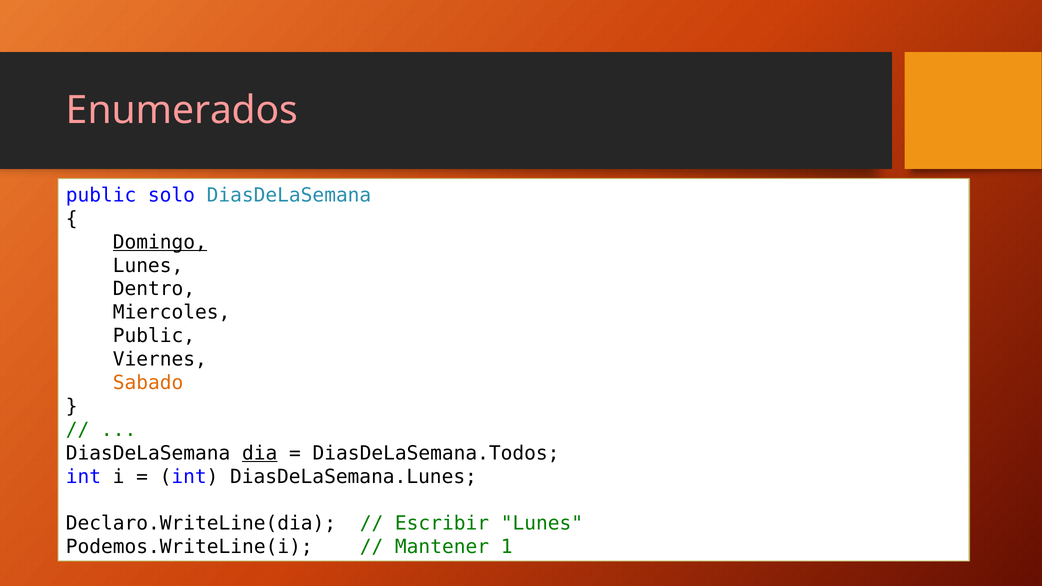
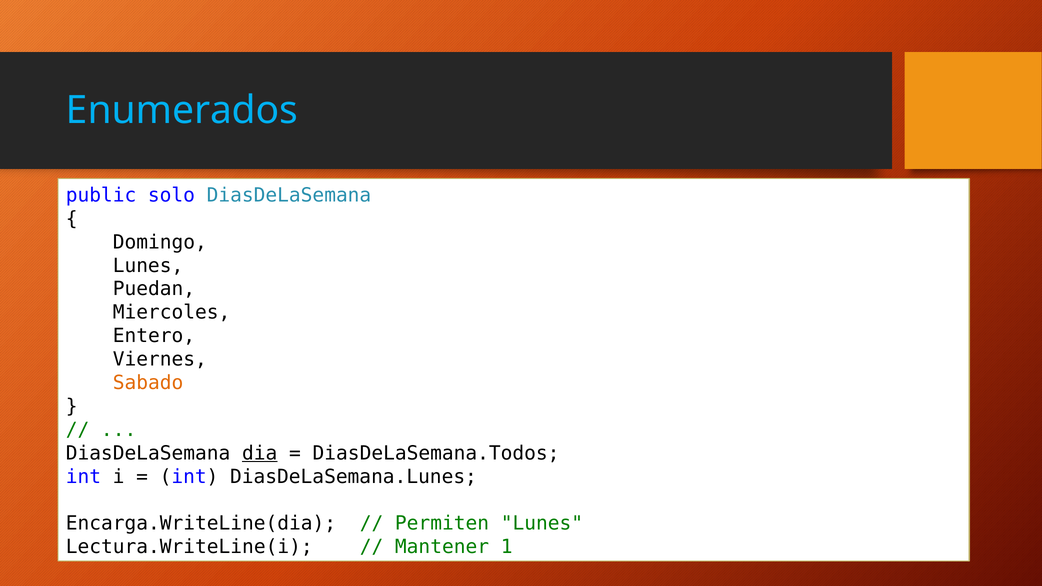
Enumerados colour: pink -> light blue
Domingo underline: present -> none
Dentro: Dentro -> Puedan
Public at (154, 336): Public -> Entero
Declaro.WriteLine(dia: Declaro.WriteLine(dia -> Encarga.WriteLine(dia
Escribir: Escribir -> Permiten
Podemos.WriteLine(i: Podemos.WriteLine(i -> Lectura.WriteLine(i
